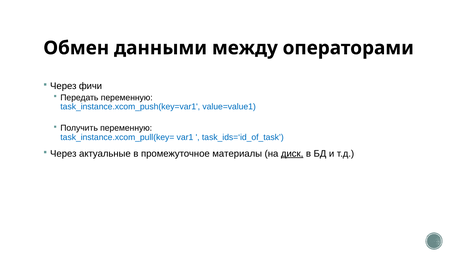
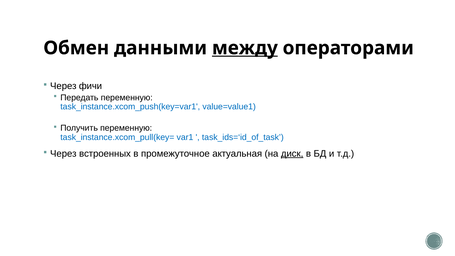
между underline: none -> present
актуальные: актуальные -> встроенных
материалы: материалы -> актуальная
